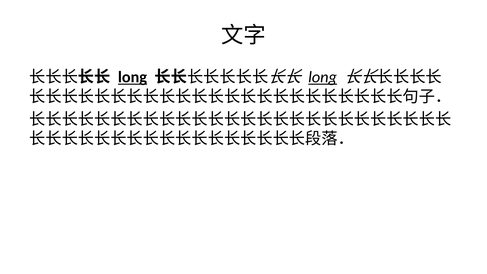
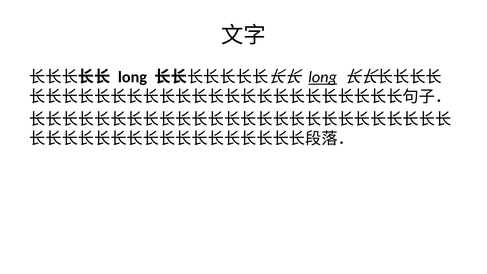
long at (132, 77) underline: present -> none
